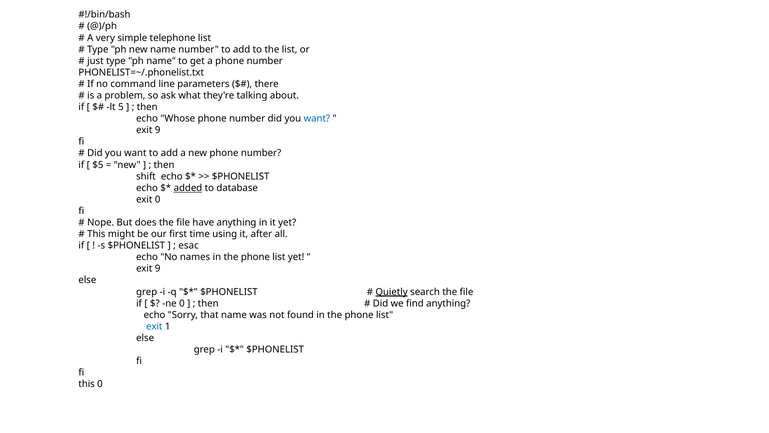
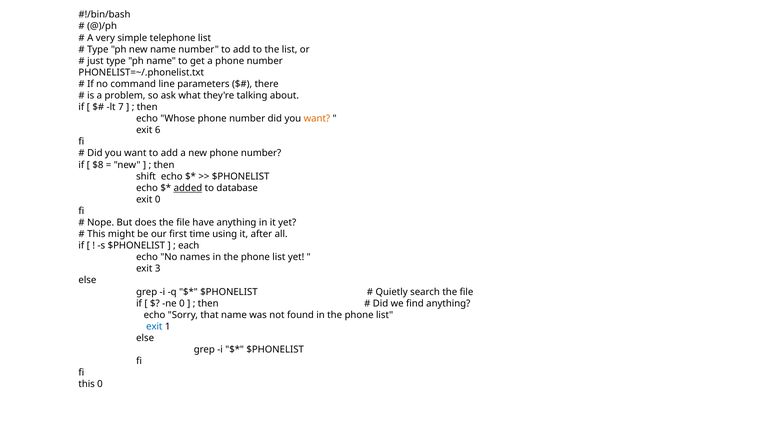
5: 5 -> 7
want at (317, 119) colour: blue -> orange
9 at (158, 130): 9 -> 6
$5: $5 -> $8
esac: esac -> each
9 at (158, 268): 9 -> 3
Quietly underline: present -> none
